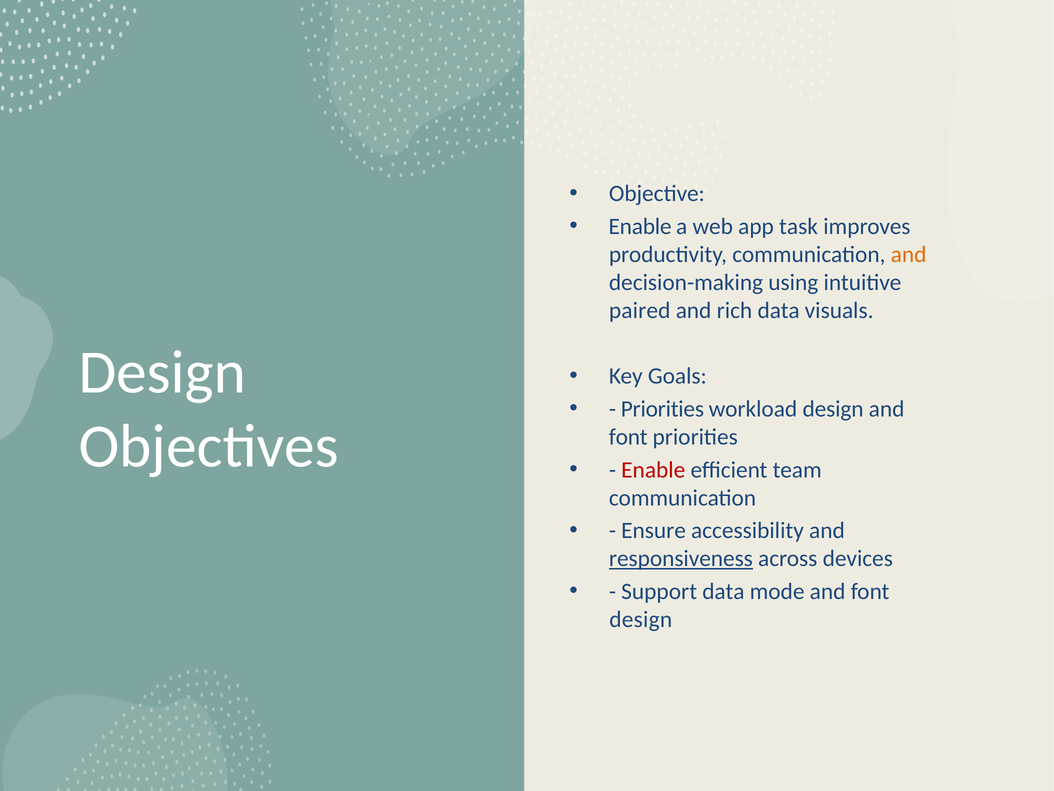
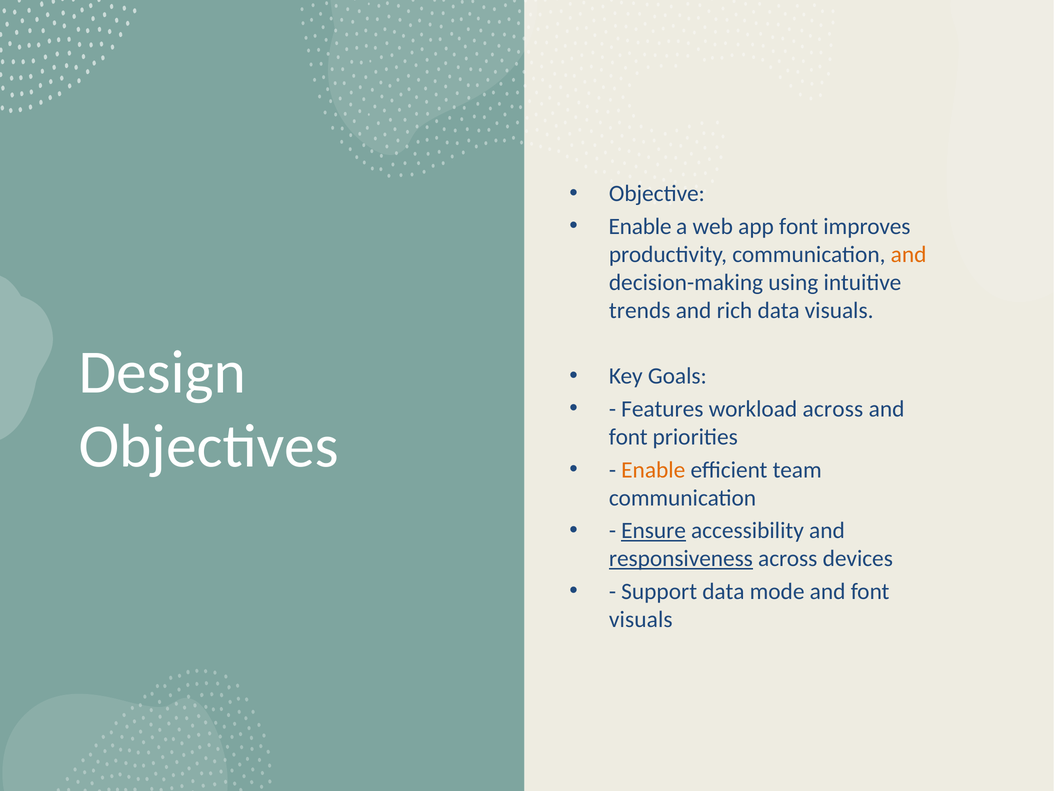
app task: task -> font
paired: paired -> trends
Priorities at (662, 409): Priorities -> Features
workload design: design -> across
Enable at (653, 469) colour: red -> orange
Ensure underline: none -> present
design at (641, 619): design -> visuals
